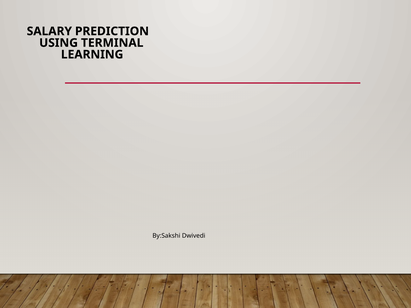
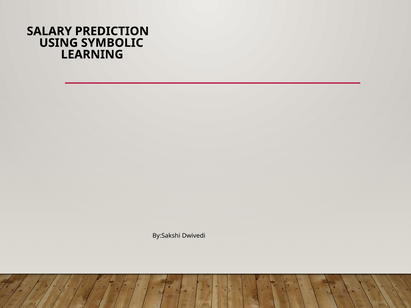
TERMINAL: TERMINAL -> SYMBOLIC
